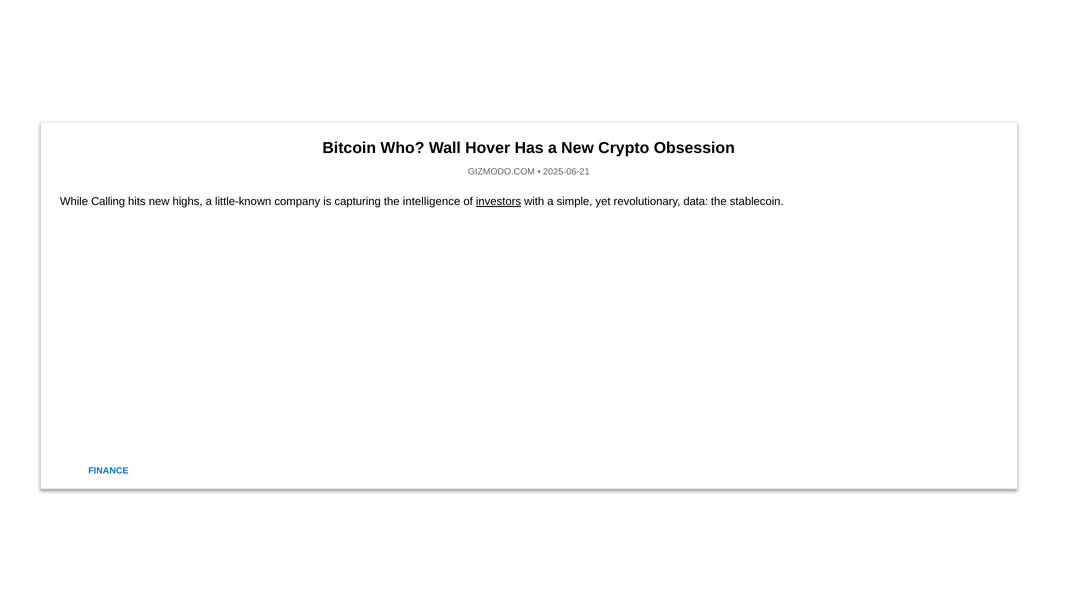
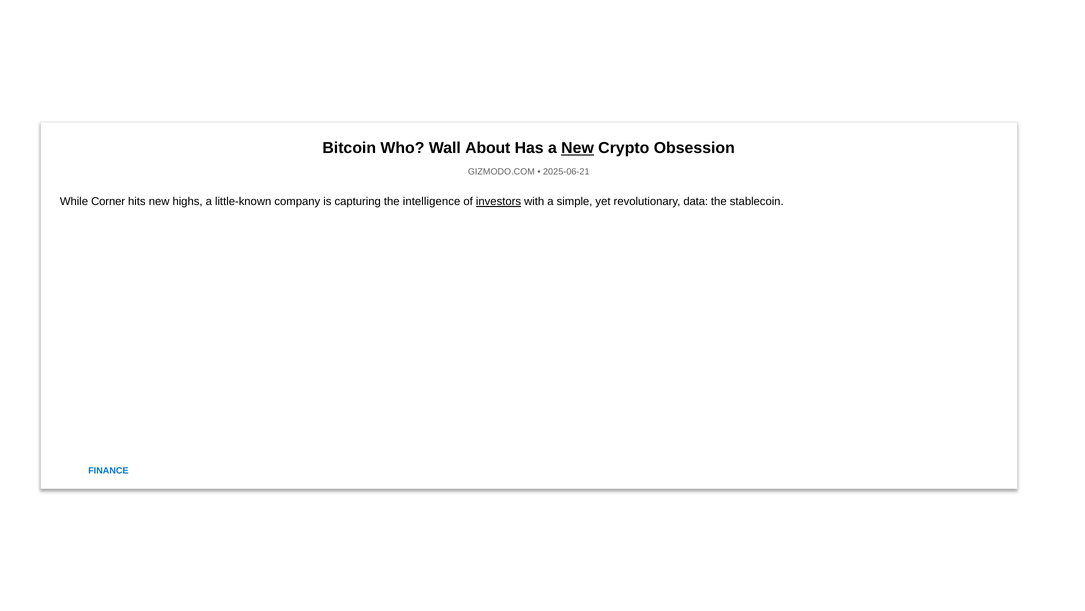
Hover: Hover -> About
New at (578, 148) underline: none -> present
Calling: Calling -> Corner
